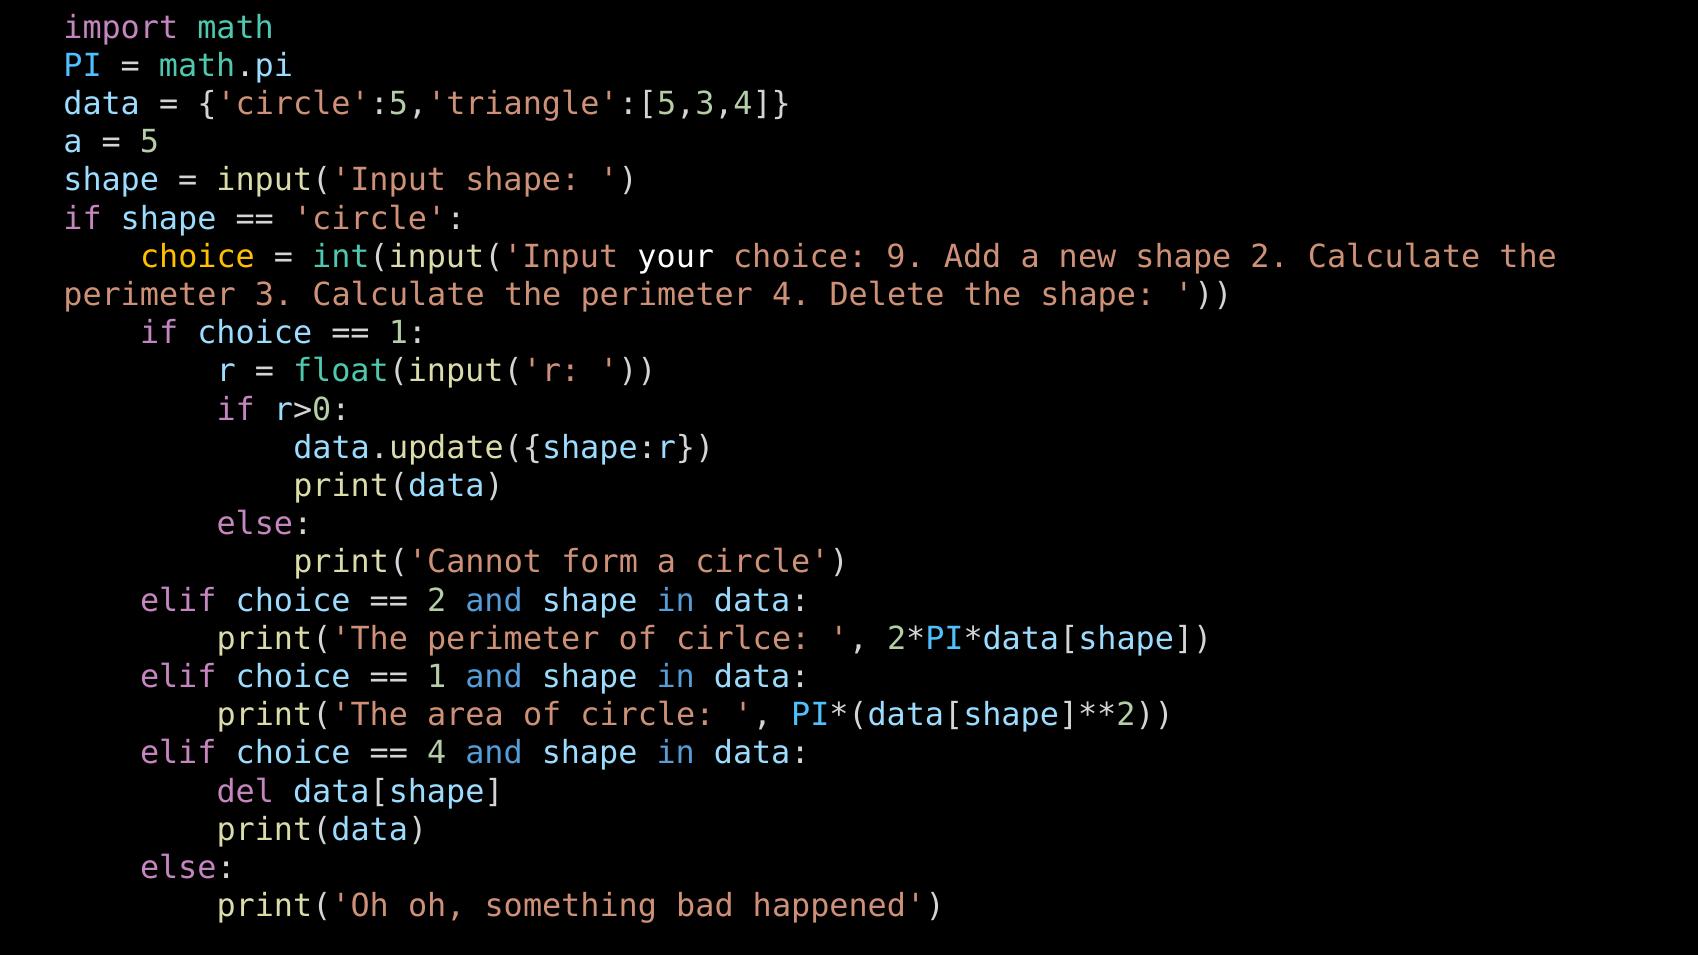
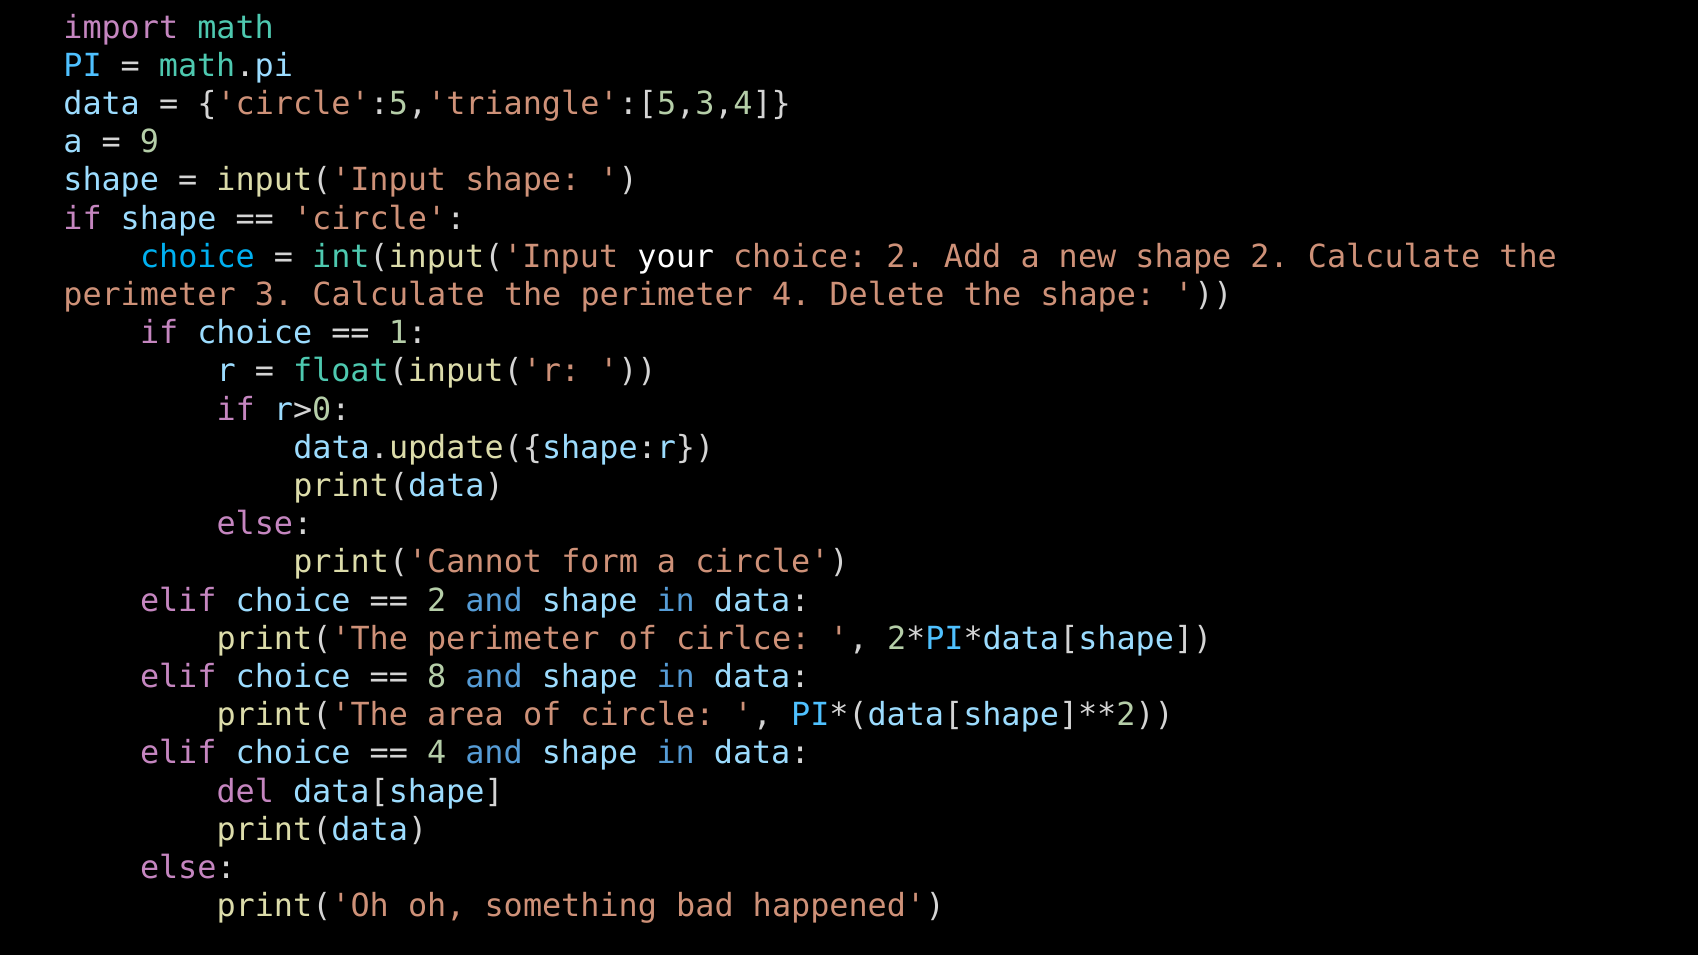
5: 5 -> 9
choice at (197, 257) colour: yellow -> light blue
choice 9: 9 -> 2
1 at (437, 677): 1 -> 8
